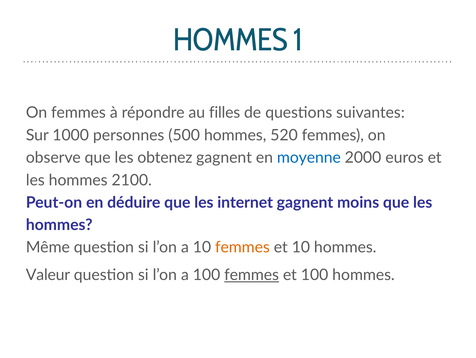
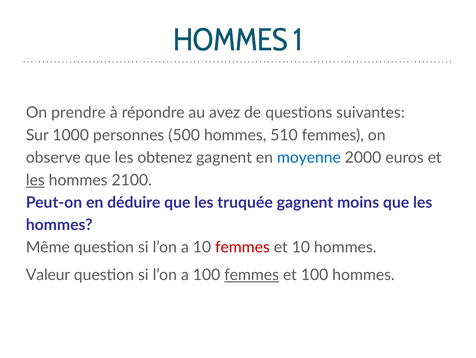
On femmes: femmes -> prendre
filles: filles -> avez
520: 520 -> 510
les at (35, 180) underline: none -> present
internet: internet -> truquée
femmes at (242, 247) colour: orange -> red
